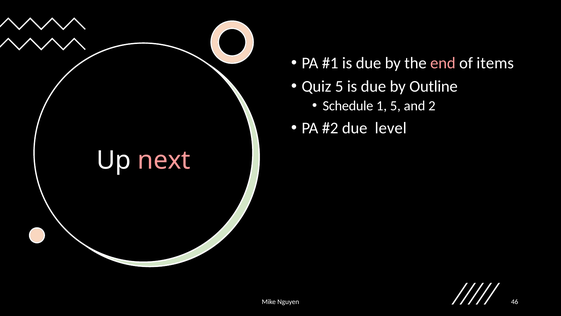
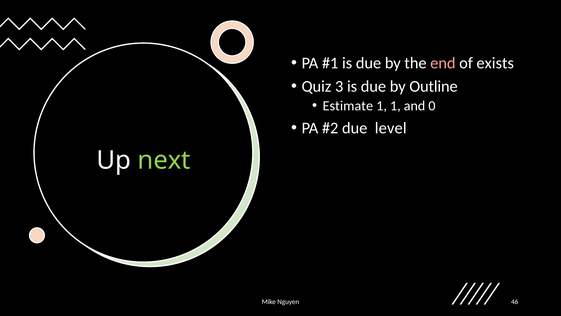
items: items -> exists
Quiz 5: 5 -> 3
Schedule: Schedule -> Estimate
1 5: 5 -> 1
2: 2 -> 0
next colour: pink -> light green
